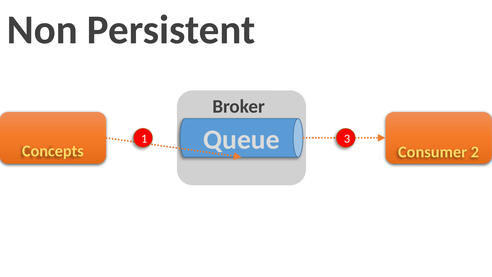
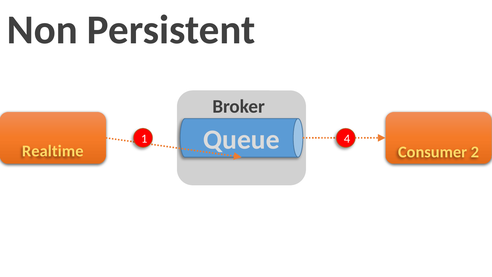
3: 3 -> 4
Concepts: Concepts -> Realtime
